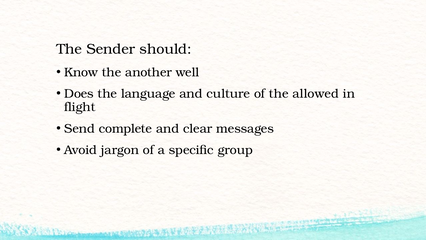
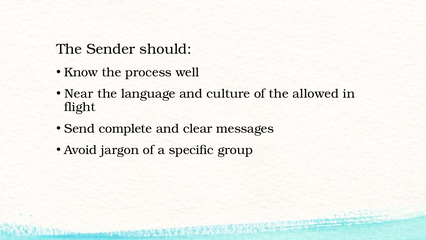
another: another -> process
Does: Does -> Near
